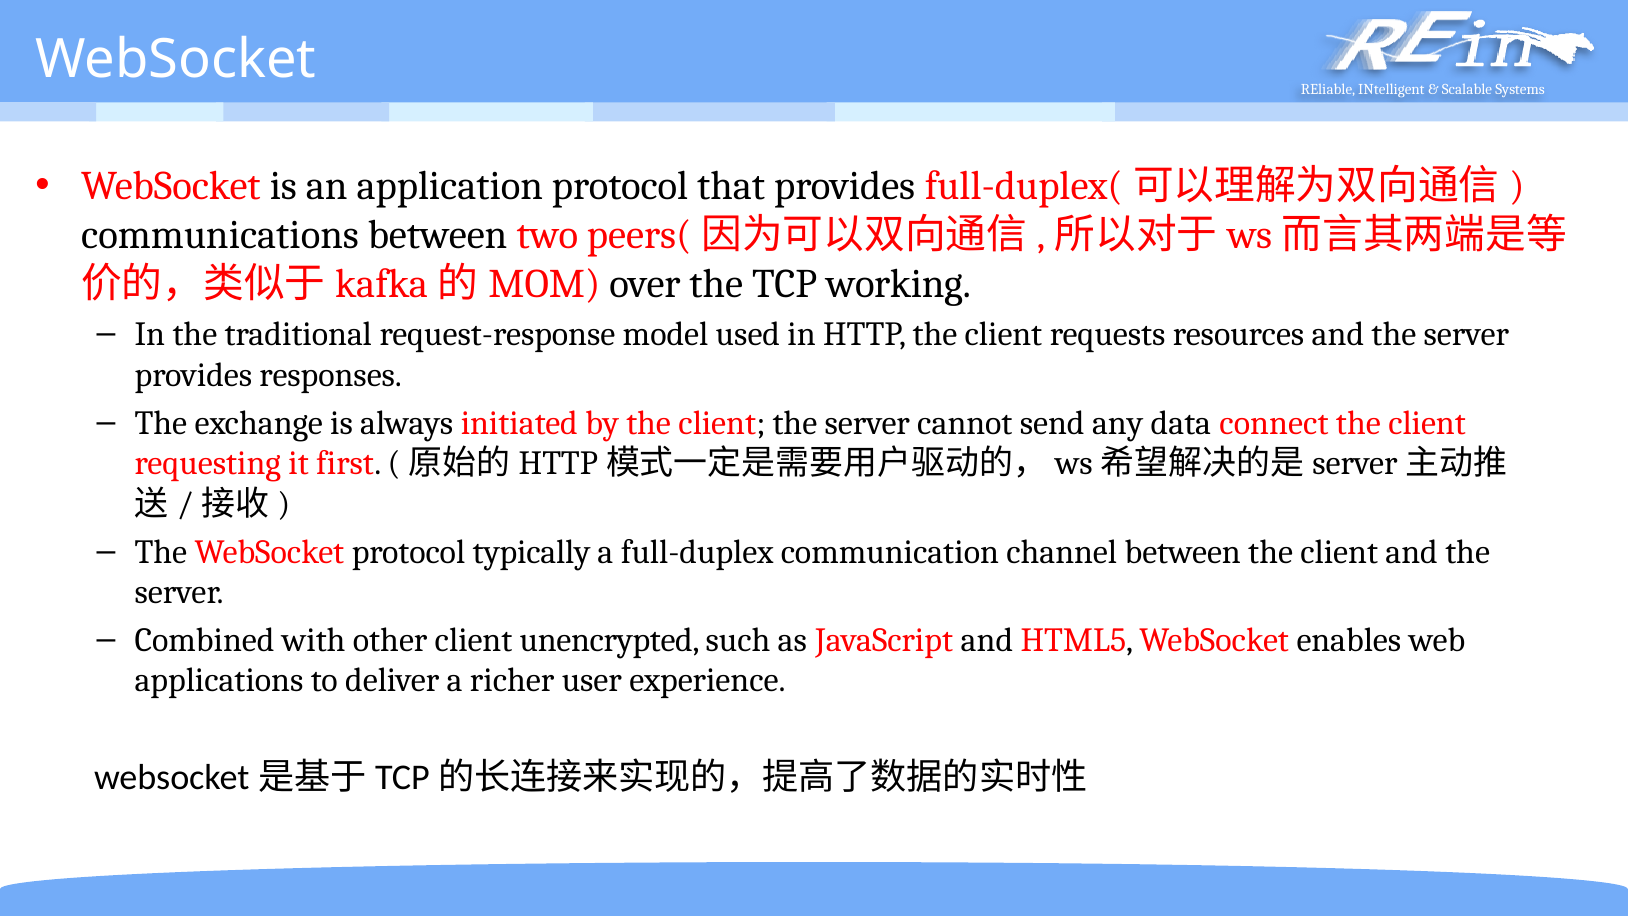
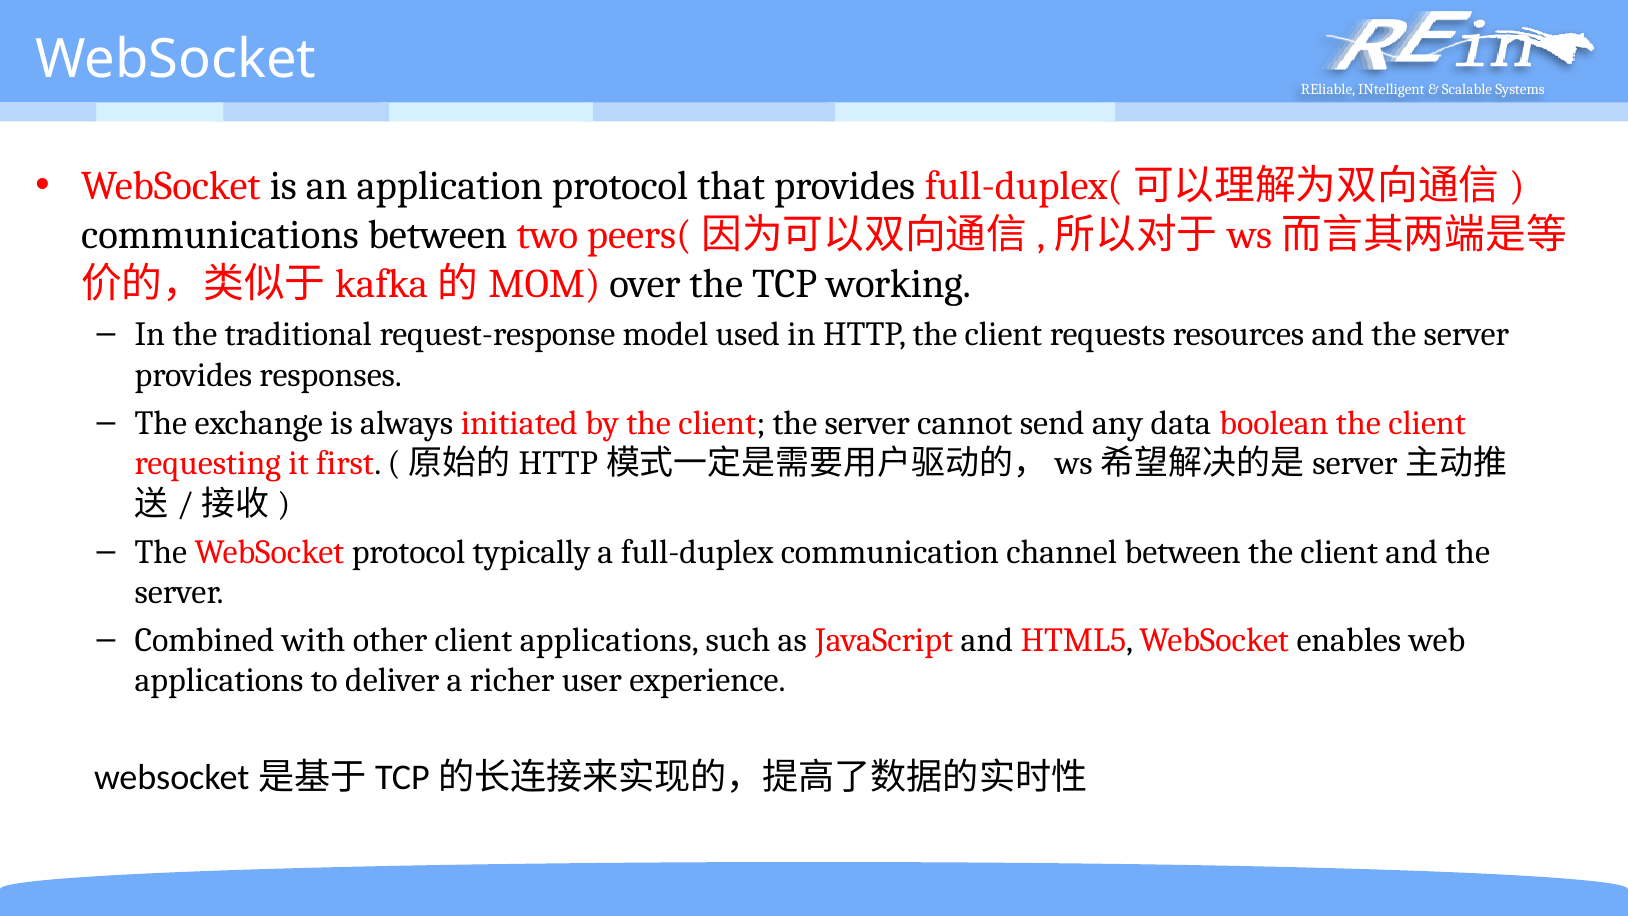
connect: connect -> boolean
client unencrypted: unencrypted -> applications
